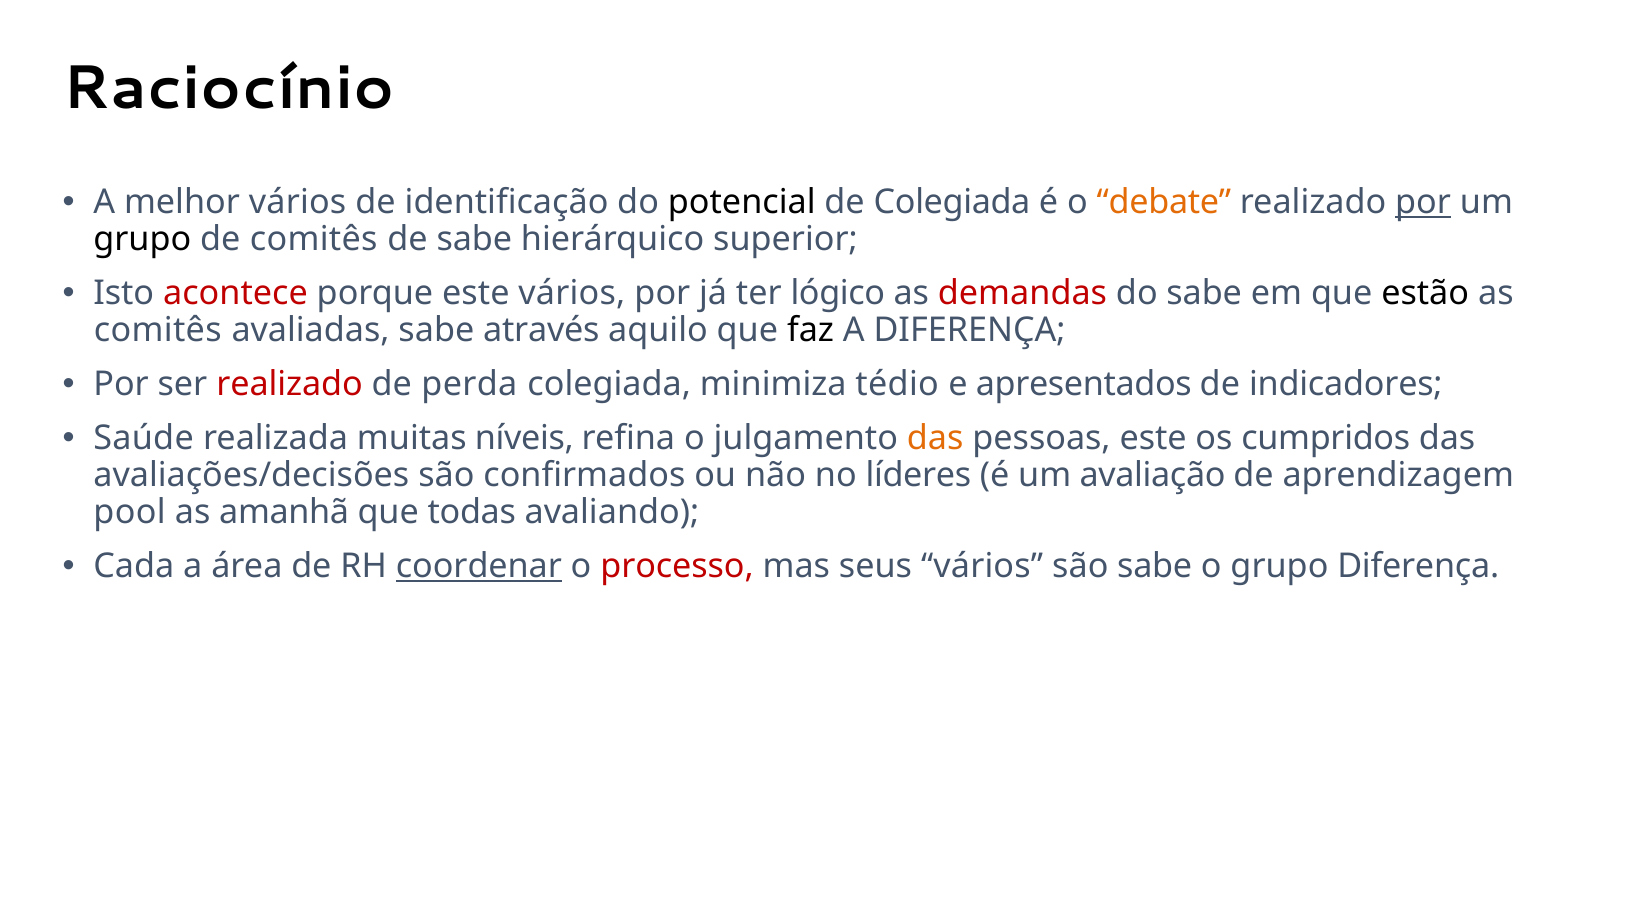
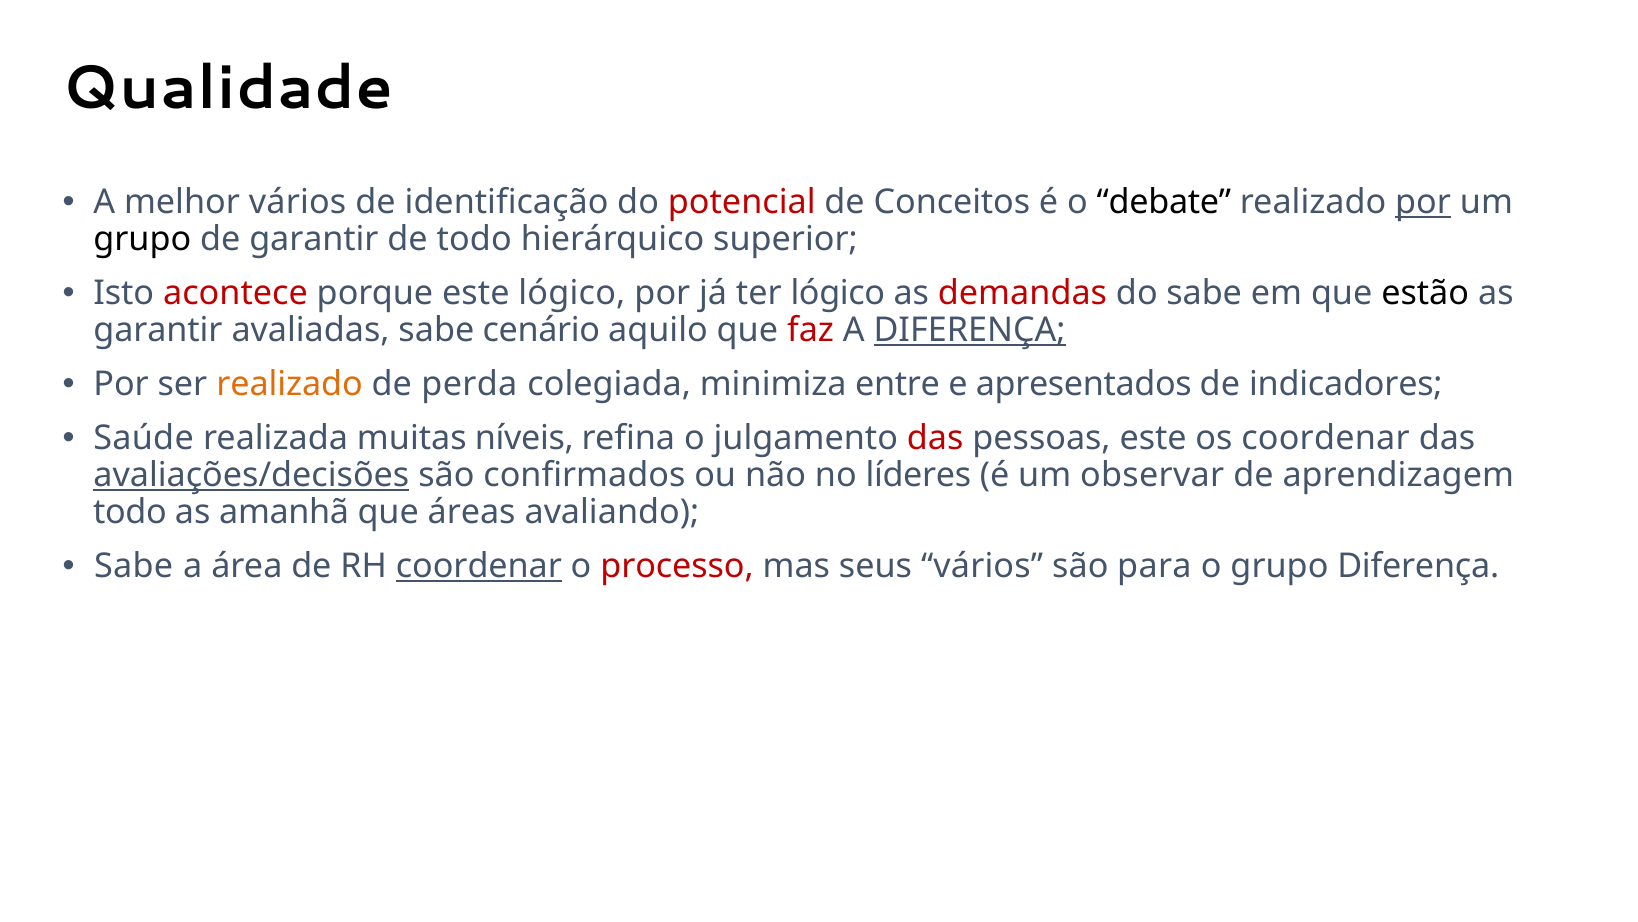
Raciocínio: Raciocínio -> Qualidade
potencial colour: black -> red
de Colegiada: Colegiada -> Conceitos
debate colour: orange -> black
de comitês: comitês -> garantir
de sabe: sabe -> todo
este vários: vários -> lógico
comitês at (158, 330): comitês -> garantir
através: através -> cenário
faz colour: black -> red
DIFERENÇA at (970, 330) underline: none -> present
realizado at (290, 384) colour: red -> orange
tédio: tédio -> entre
das at (935, 438) colour: orange -> red
os cumpridos: cumpridos -> coordenar
avaliações/decisões underline: none -> present
avaliação: avaliação -> observar
pool at (130, 512): pool -> todo
todas: todas -> áreas
Cada at (134, 566): Cada -> Sabe
são sabe: sabe -> para
